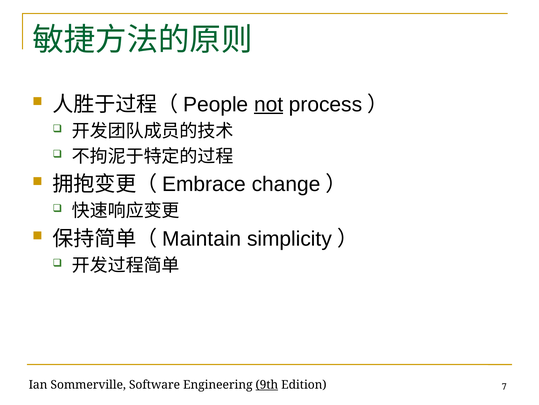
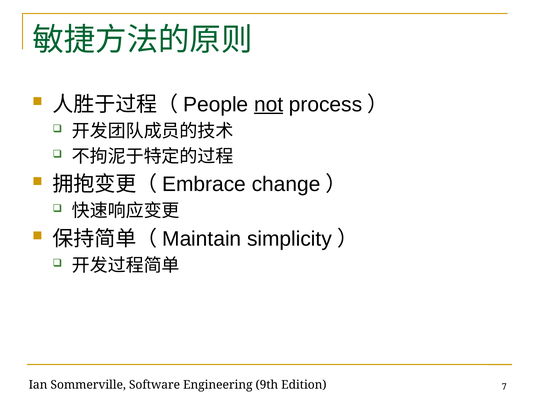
9th underline: present -> none
